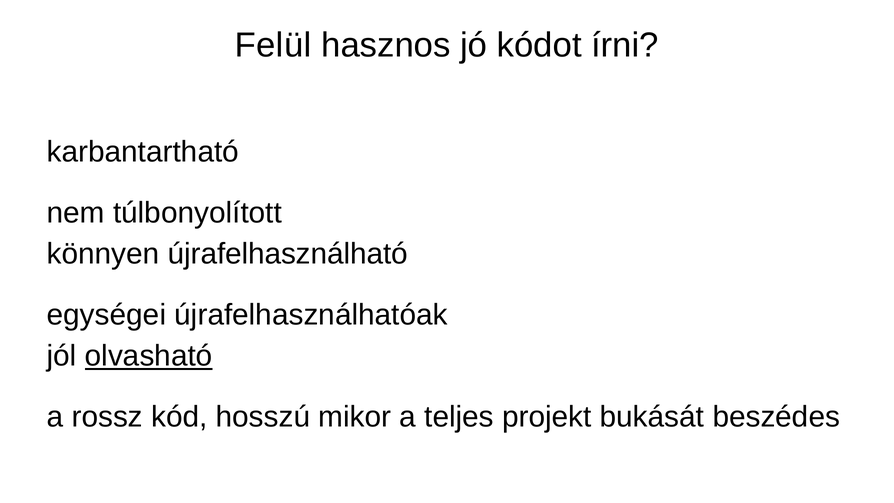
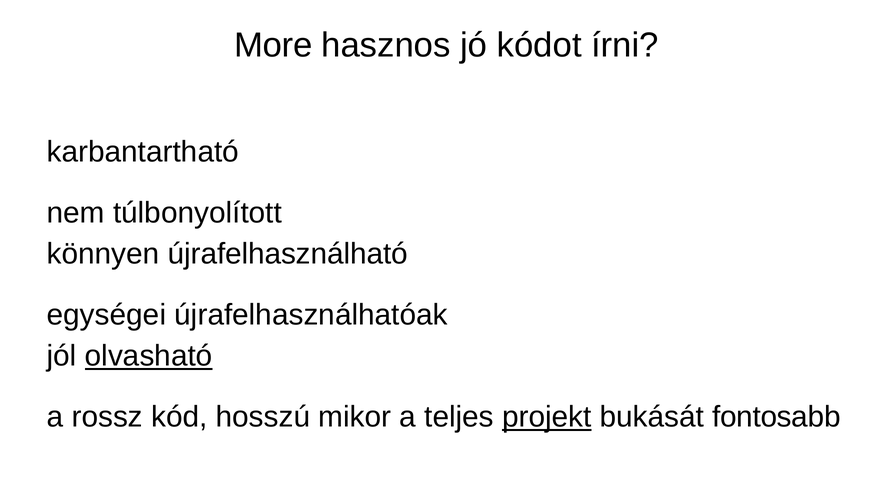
Felül: Felül -> More
projekt underline: none -> present
beszédes: beszédes -> fontosabb
